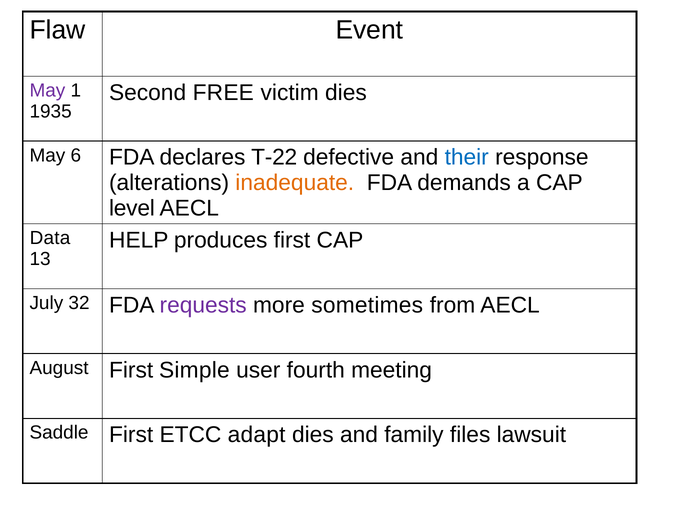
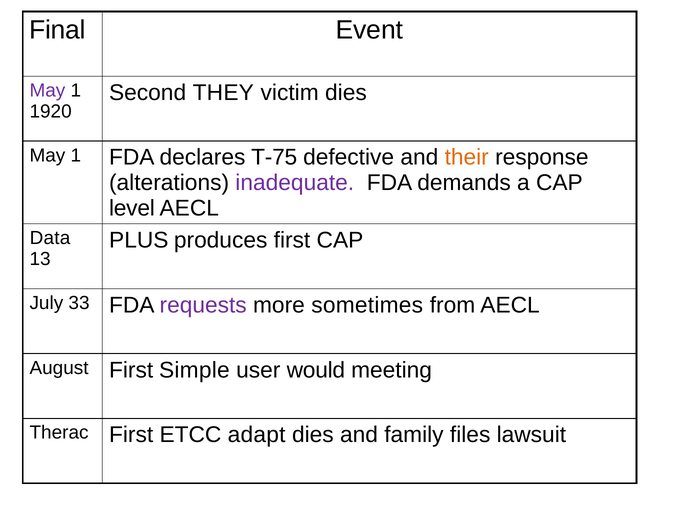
Flaw: Flaw -> Final
FREE: FREE -> THEY
1935: 1935 -> 1920
6 at (76, 155): 6 -> 1
T-22: T-22 -> T-75
their colour: blue -> orange
inadequate colour: orange -> purple
HELP: HELP -> PLUS
32: 32 -> 33
fourth: fourth -> would
Saddle: Saddle -> Therac
